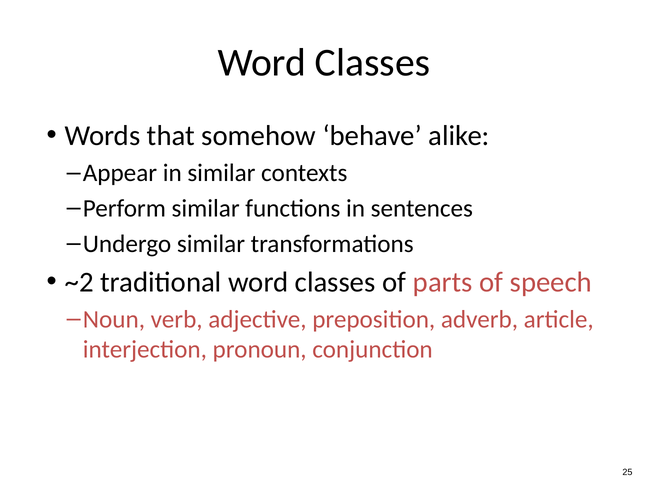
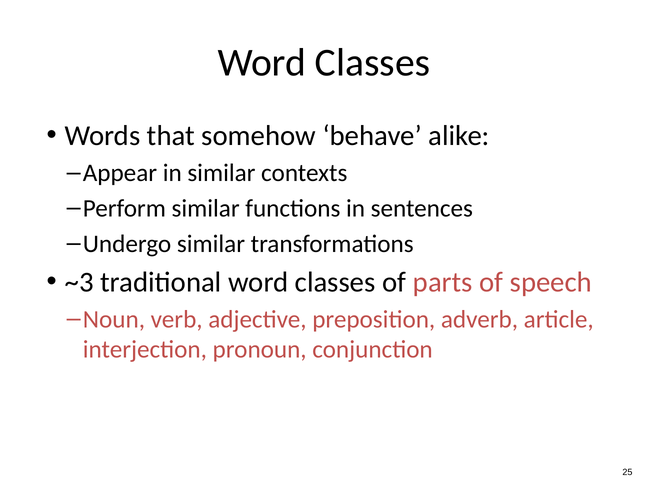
~2: ~2 -> ~3
